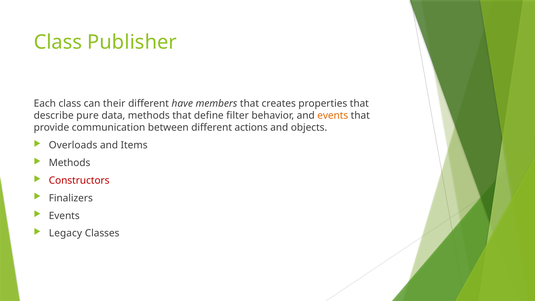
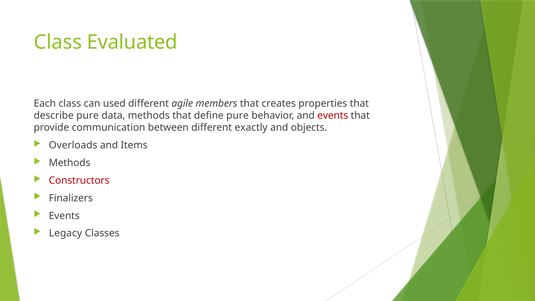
Publisher: Publisher -> Evaluated
their: their -> used
have: have -> agile
define filter: filter -> pure
events at (333, 116) colour: orange -> red
actions: actions -> exactly
